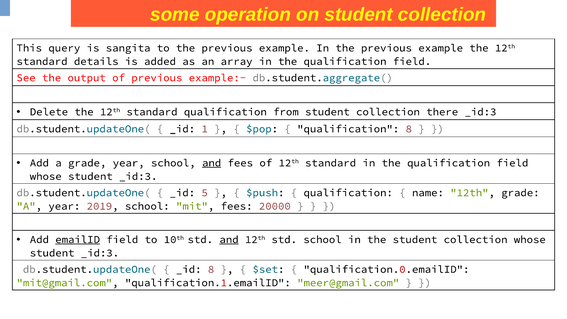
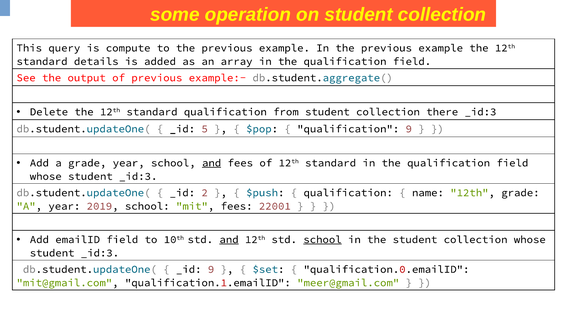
sangita: sangita -> compute
1: 1 -> 5
qualification 8: 8 -> 9
5: 5 -> 2
20000: 20000 -> 22001
emailID underline: present -> none
school at (323, 239) underline: none -> present
8 at (211, 269): 8 -> 9
